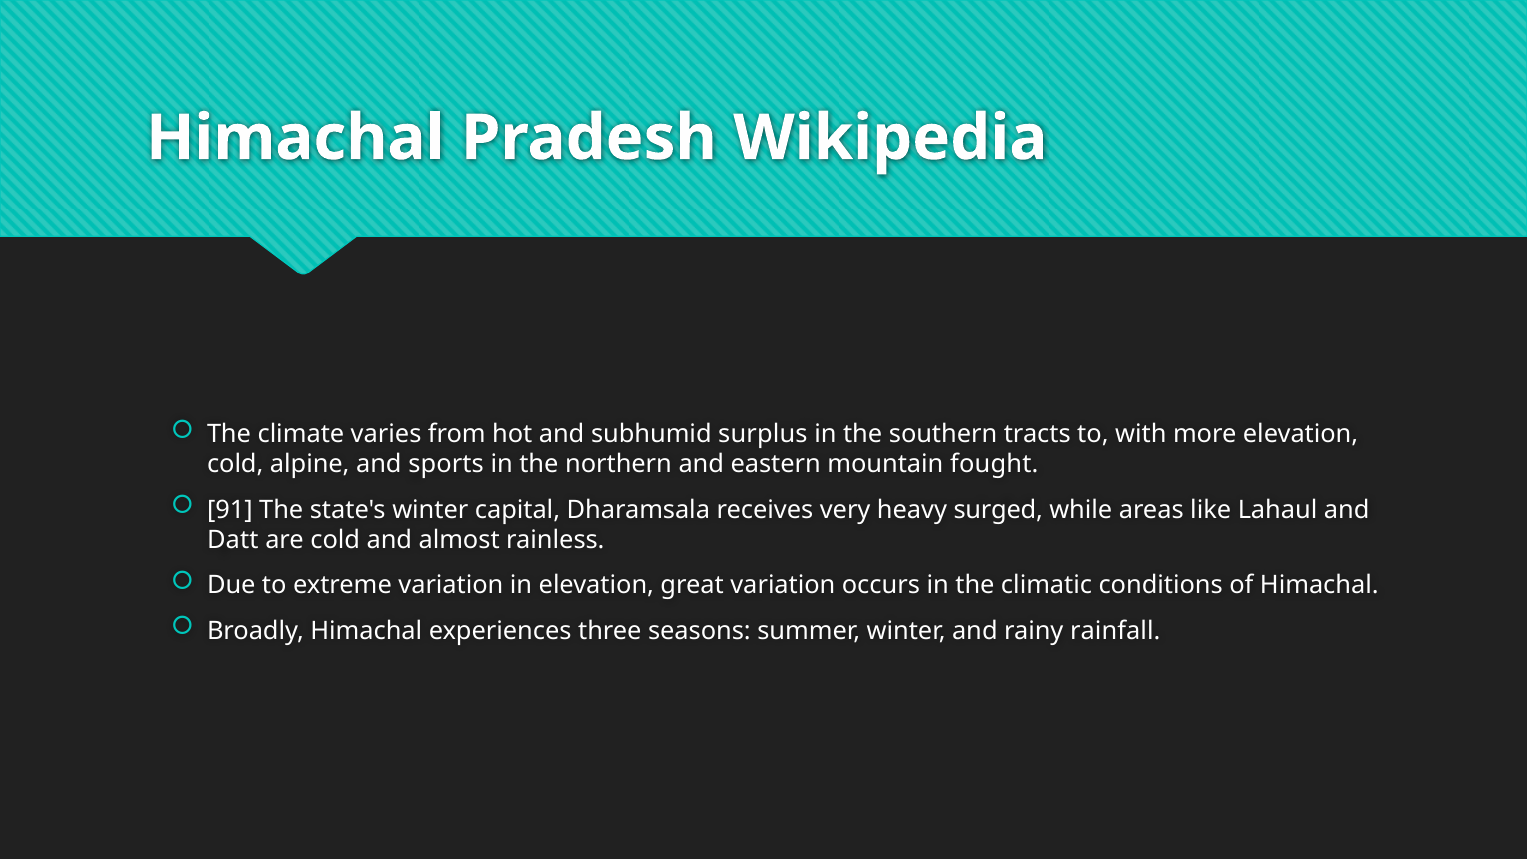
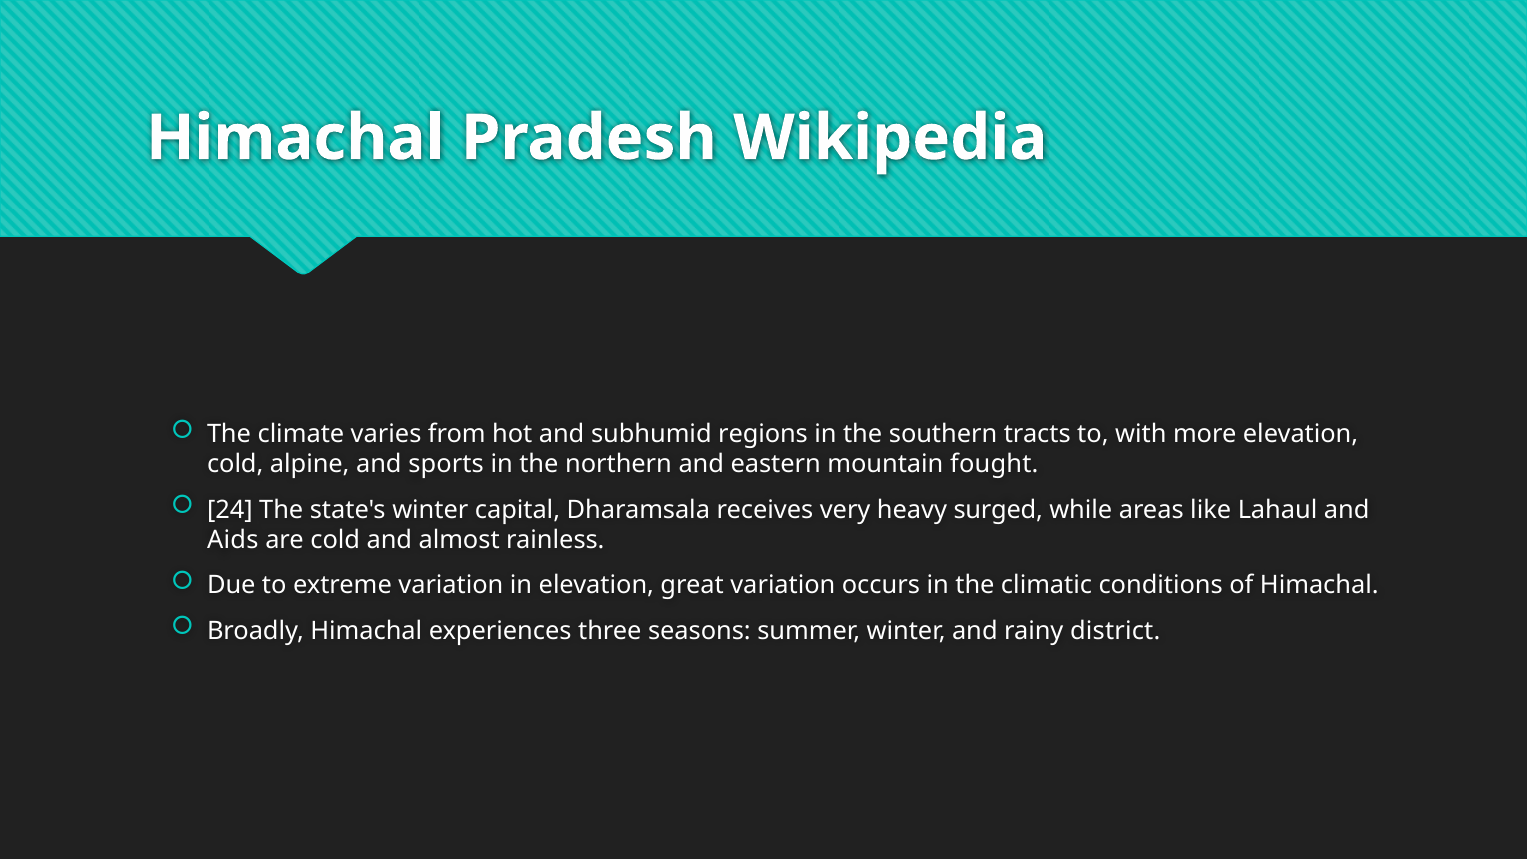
surplus: surplus -> regions
91: 91 -> 24
Datt: Datt -> Aids
rainfall: rainfall -> district
